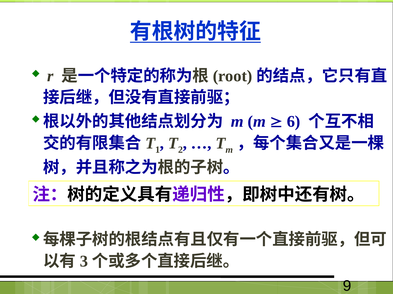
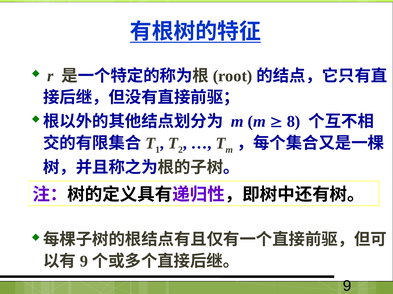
6: 6 -> 8
3 at (84, 262): 3 -> 9
